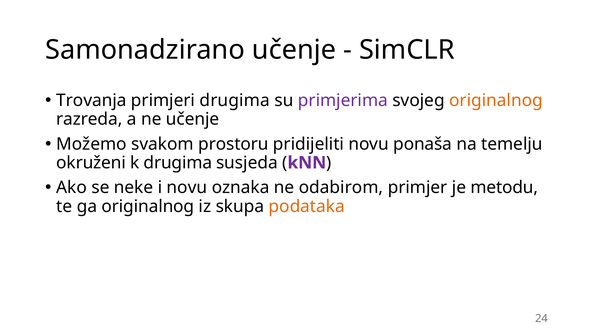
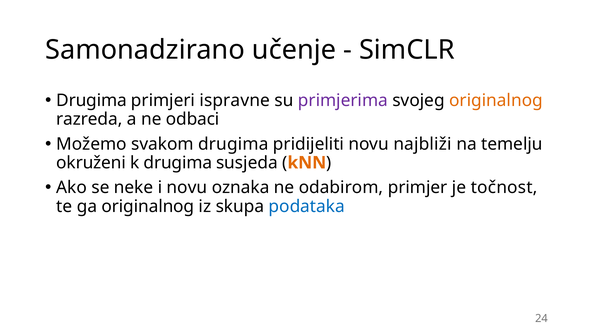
Trovanja at (91, 100): Trovanja -> Drugima
primjeri drugima: drugima -> ispravne
ne učenje: učenje -> odbaci
svakom prostoru: prostoru -> drugima
ponaša: ponaša -> najbliži
kNN colour: purple -> orange
metodu: metodu -> točnost
podataka colour: orange -> blue
